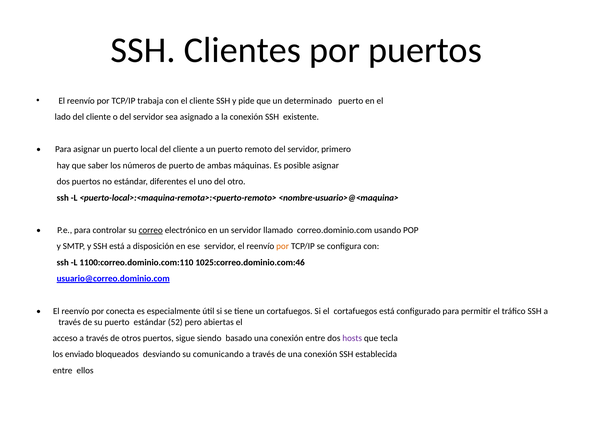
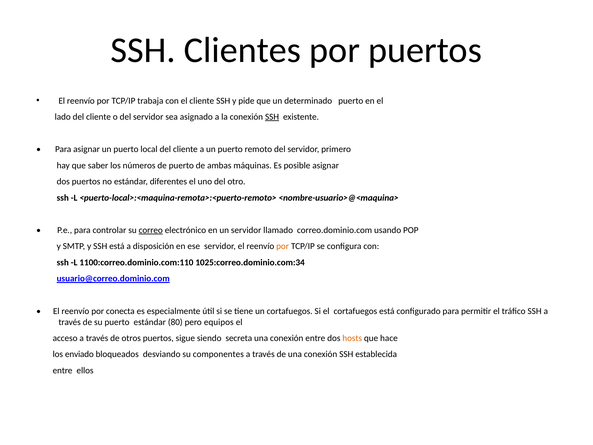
SSH at (272, 117) underline: none -> present
1025:correo.dominio.com:46: 1025:correo.dominio.com:46 -> 1025:correo.dominio.com:34
52: 52 -> 80
abiertas: abiertas -> equipos
basado: basado -> secreta
hosts colour: purple -> orange
tecla: tecla -> hace
comunicando: comunicando -> componentes
